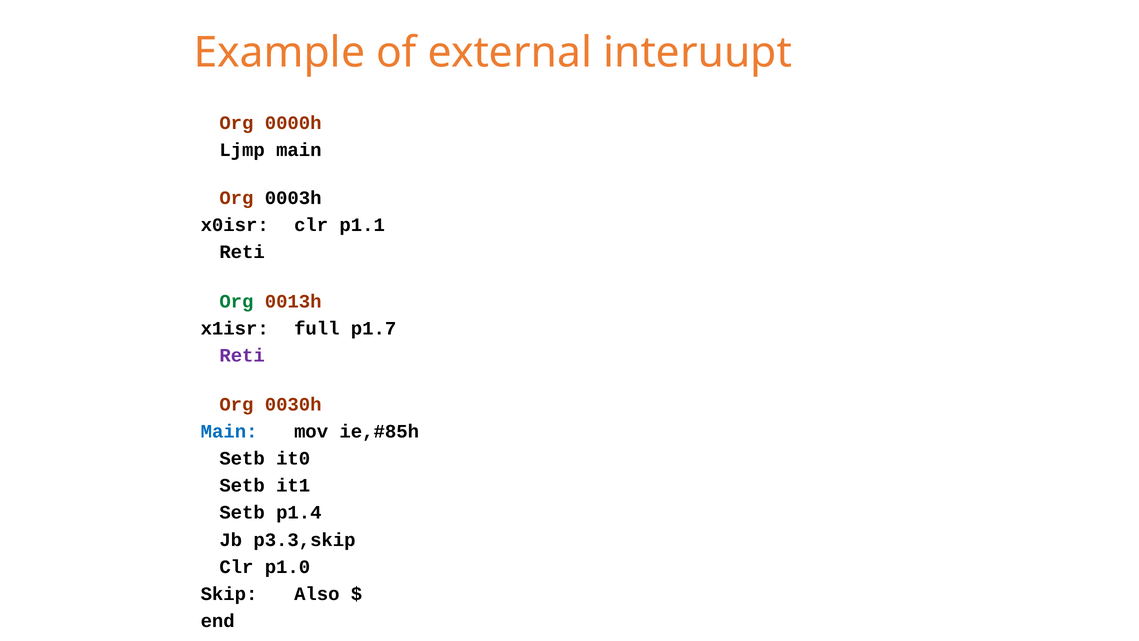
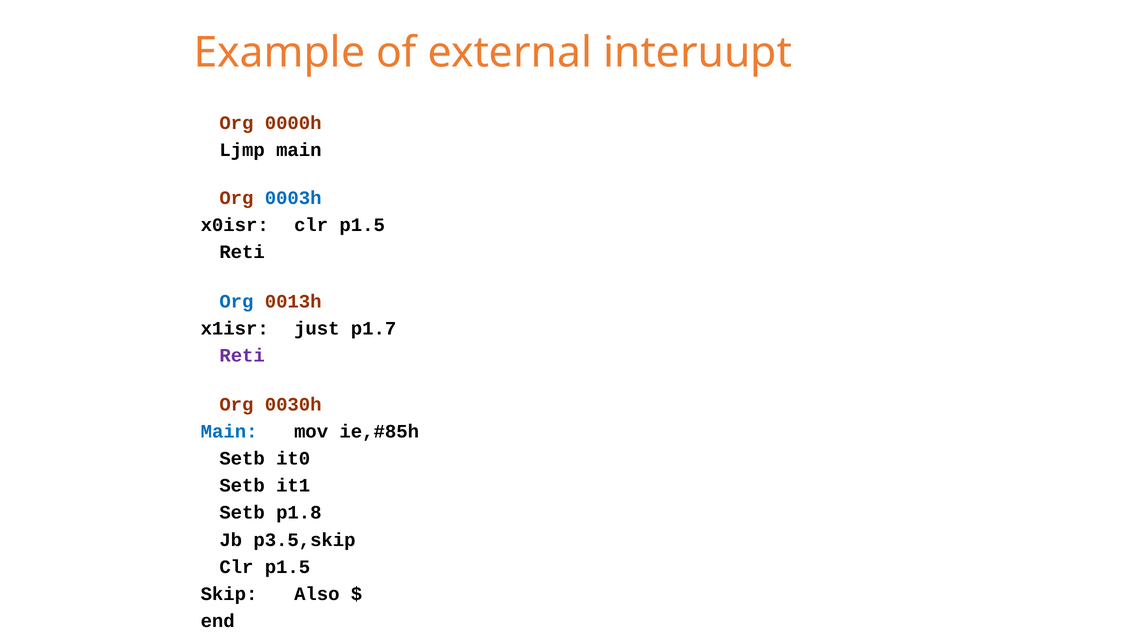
0003h colour: black -> blue
x0isr clr p1.1: p1.1 -> p1.5
Org at (236, 301) colour: green -> blue
full: full -> just
p1.4: p1.4 -> p1.8
p3.3,skip: p3.3,skip -> p3.5,skip
p1.0 at (287, 567): p1.0 -> p1.5
